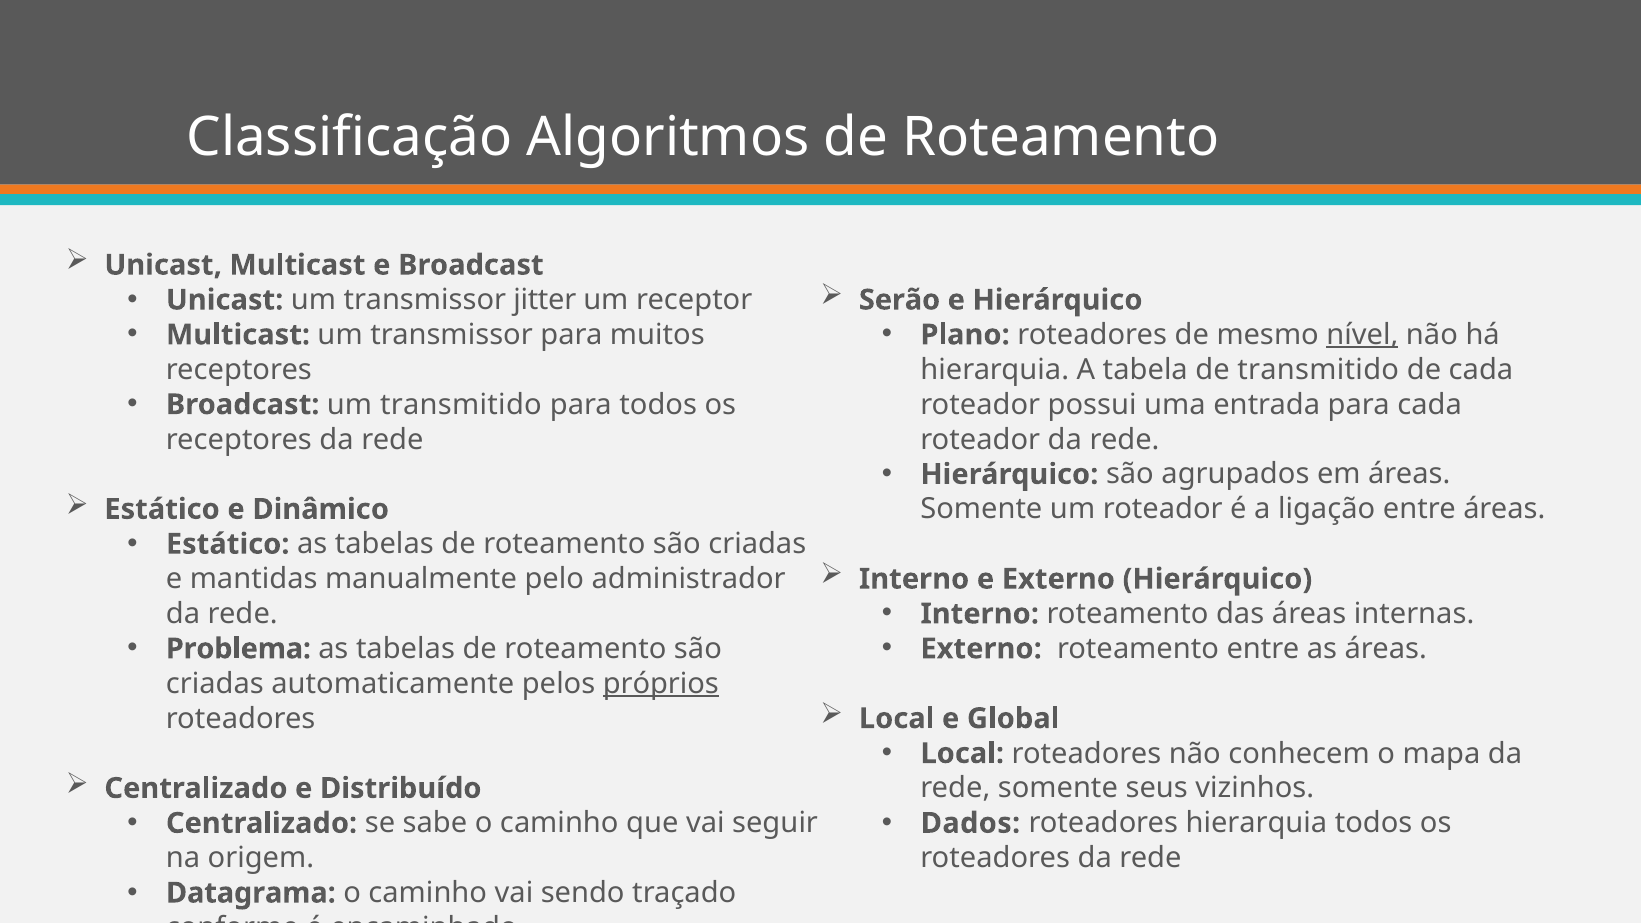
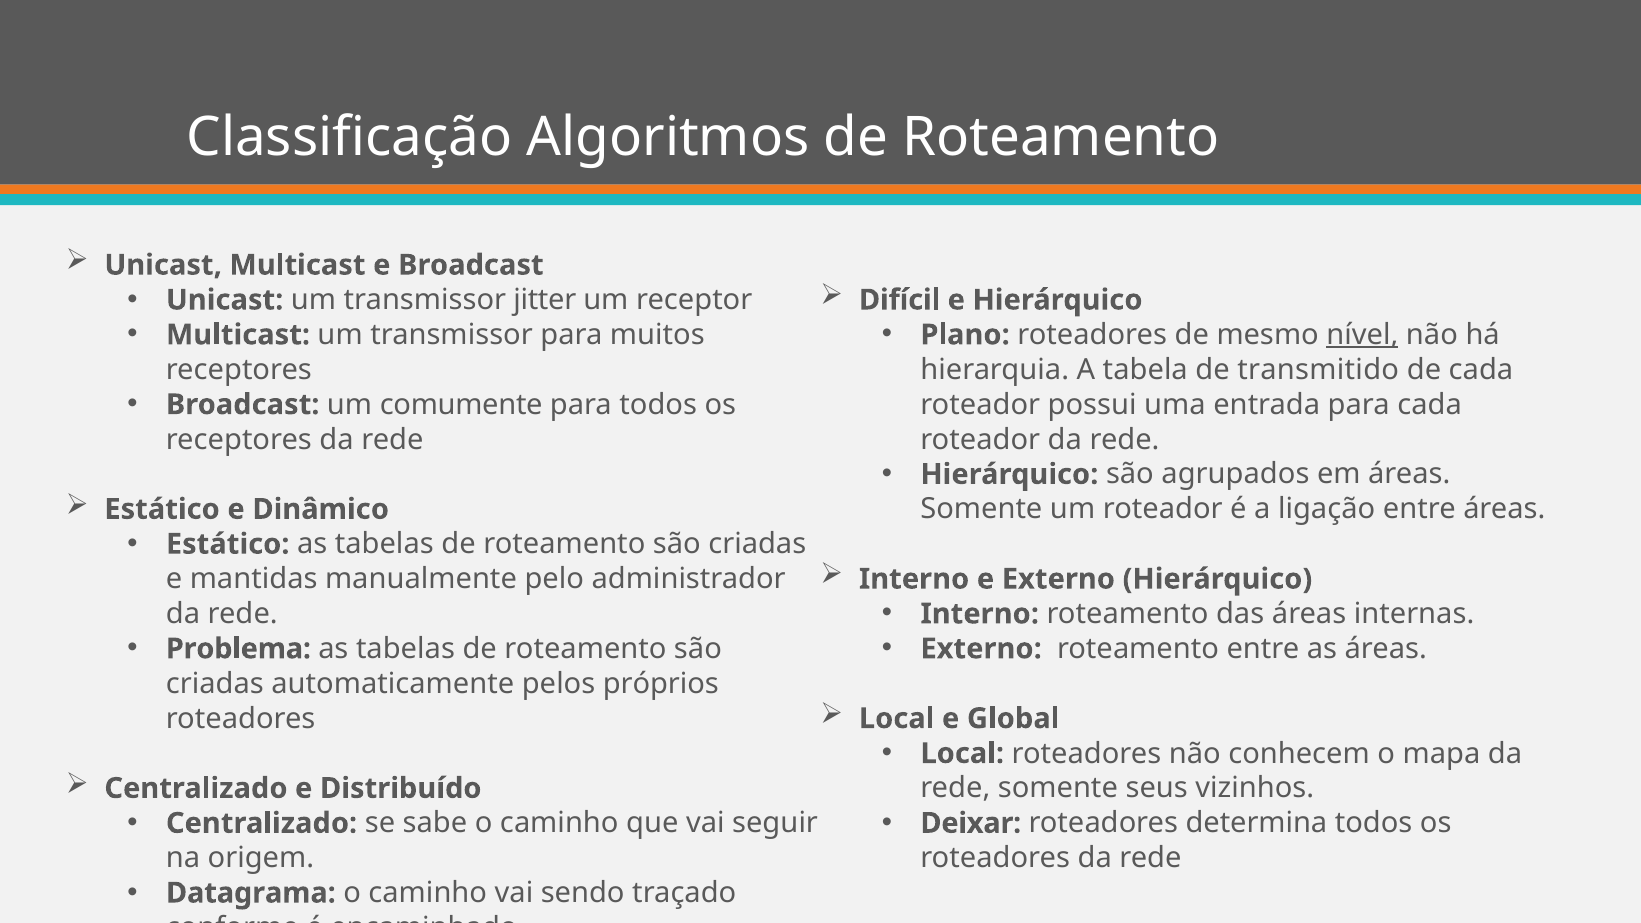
Serão: Serão -> Difícil
um transmitido: transmitido -> comumente
próprios underline: present -> none
Dados: Dados -> Deixar
roteadores hierarquia: hierarquia -> determina
